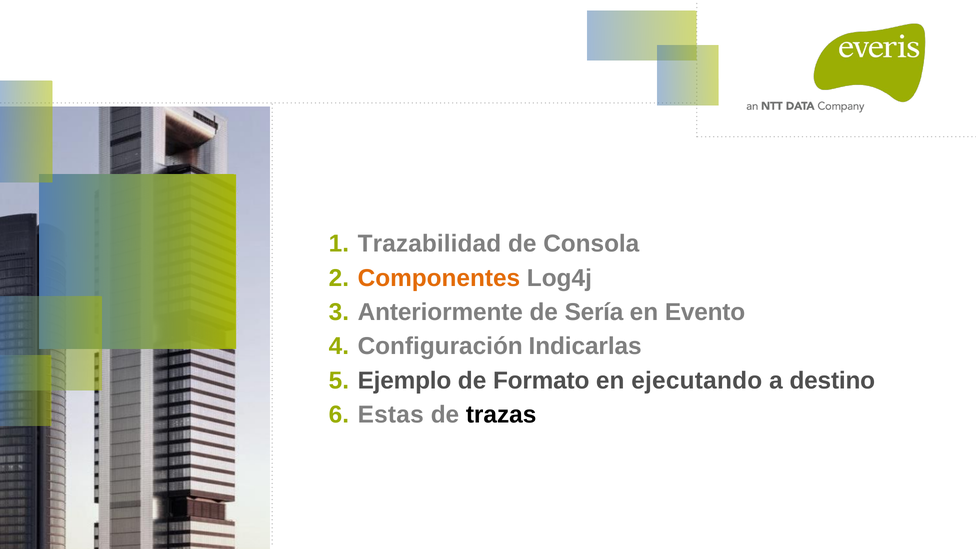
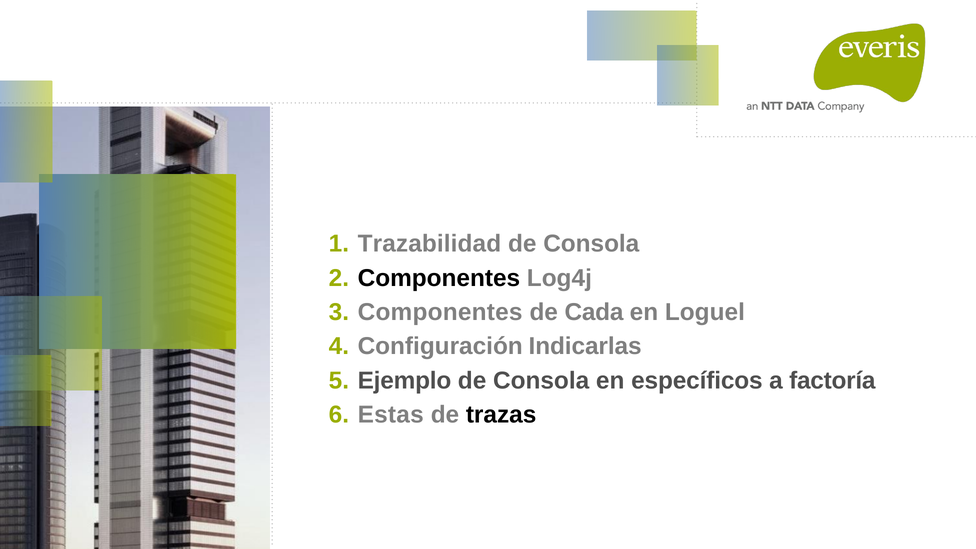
Componentes at (439, 278) colour: orange -> black
Anteriormente at (440, 312): Anteriormente -> Componentes
Sería: Sería -> Cada
Evento: Evento -> Loguel
Formato at (541, 381): Formato -> Consola
ejecutando: ejecutando -> específicos
destino: destino -> factoría
